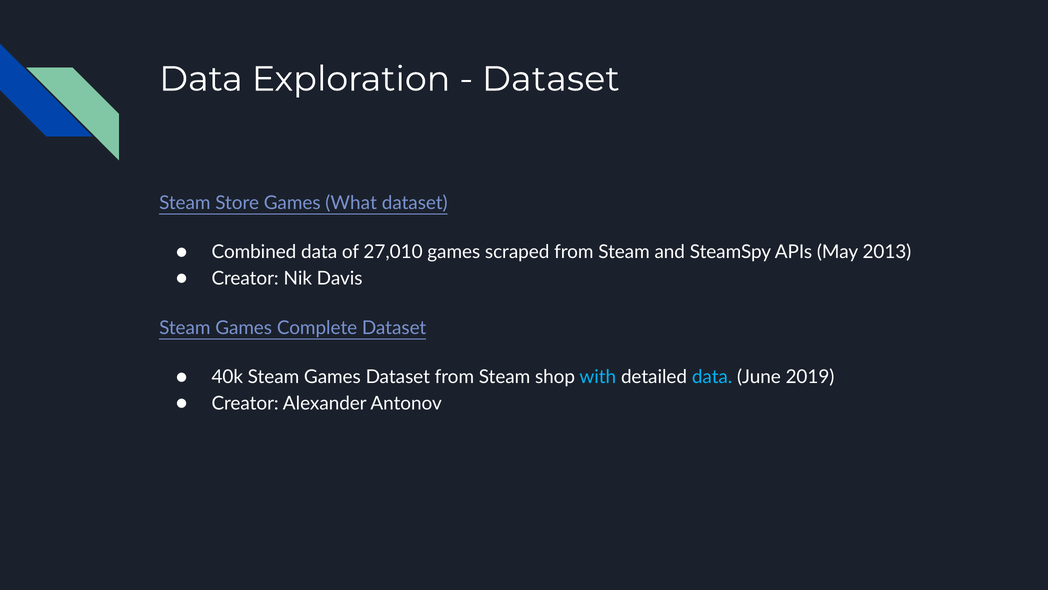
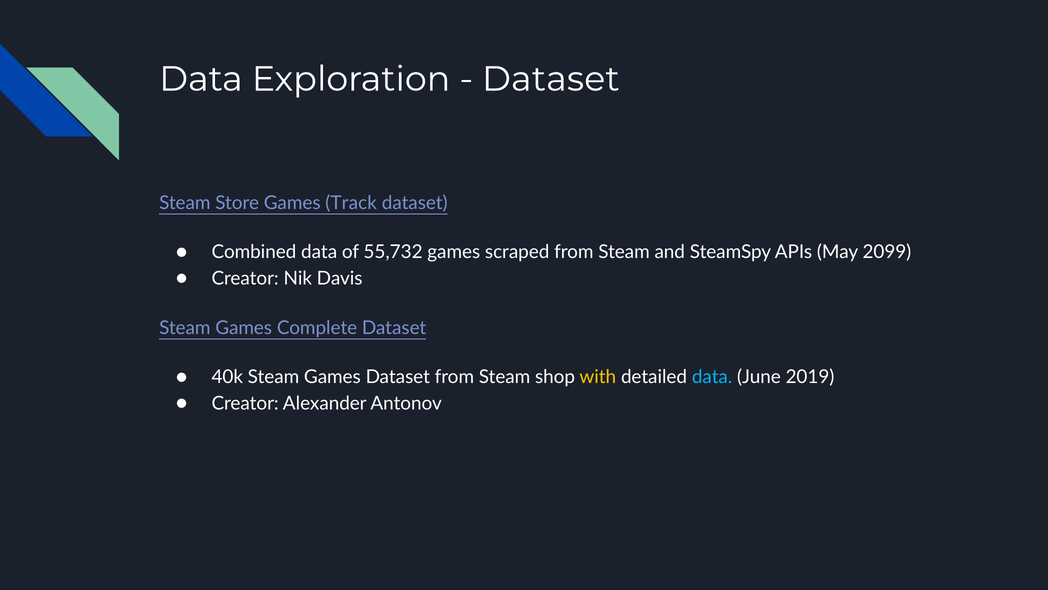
What: What -> Track
27,010: 27,010 -> 55,732
2013: 2013 -> 2099
with colour: light blue -> yellow
